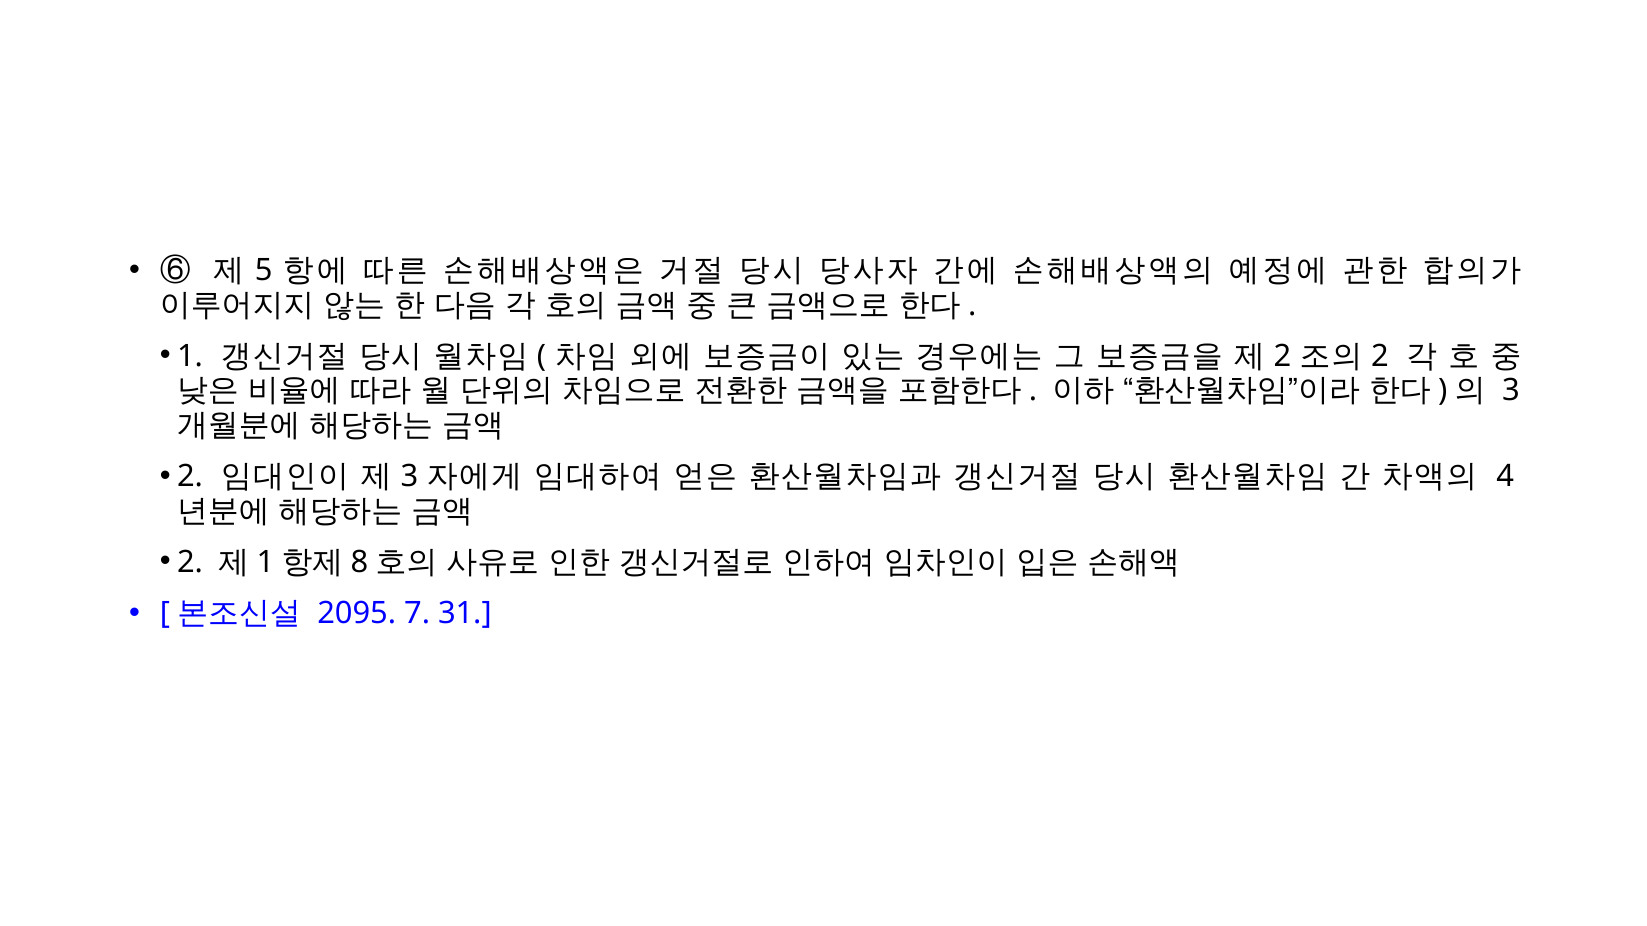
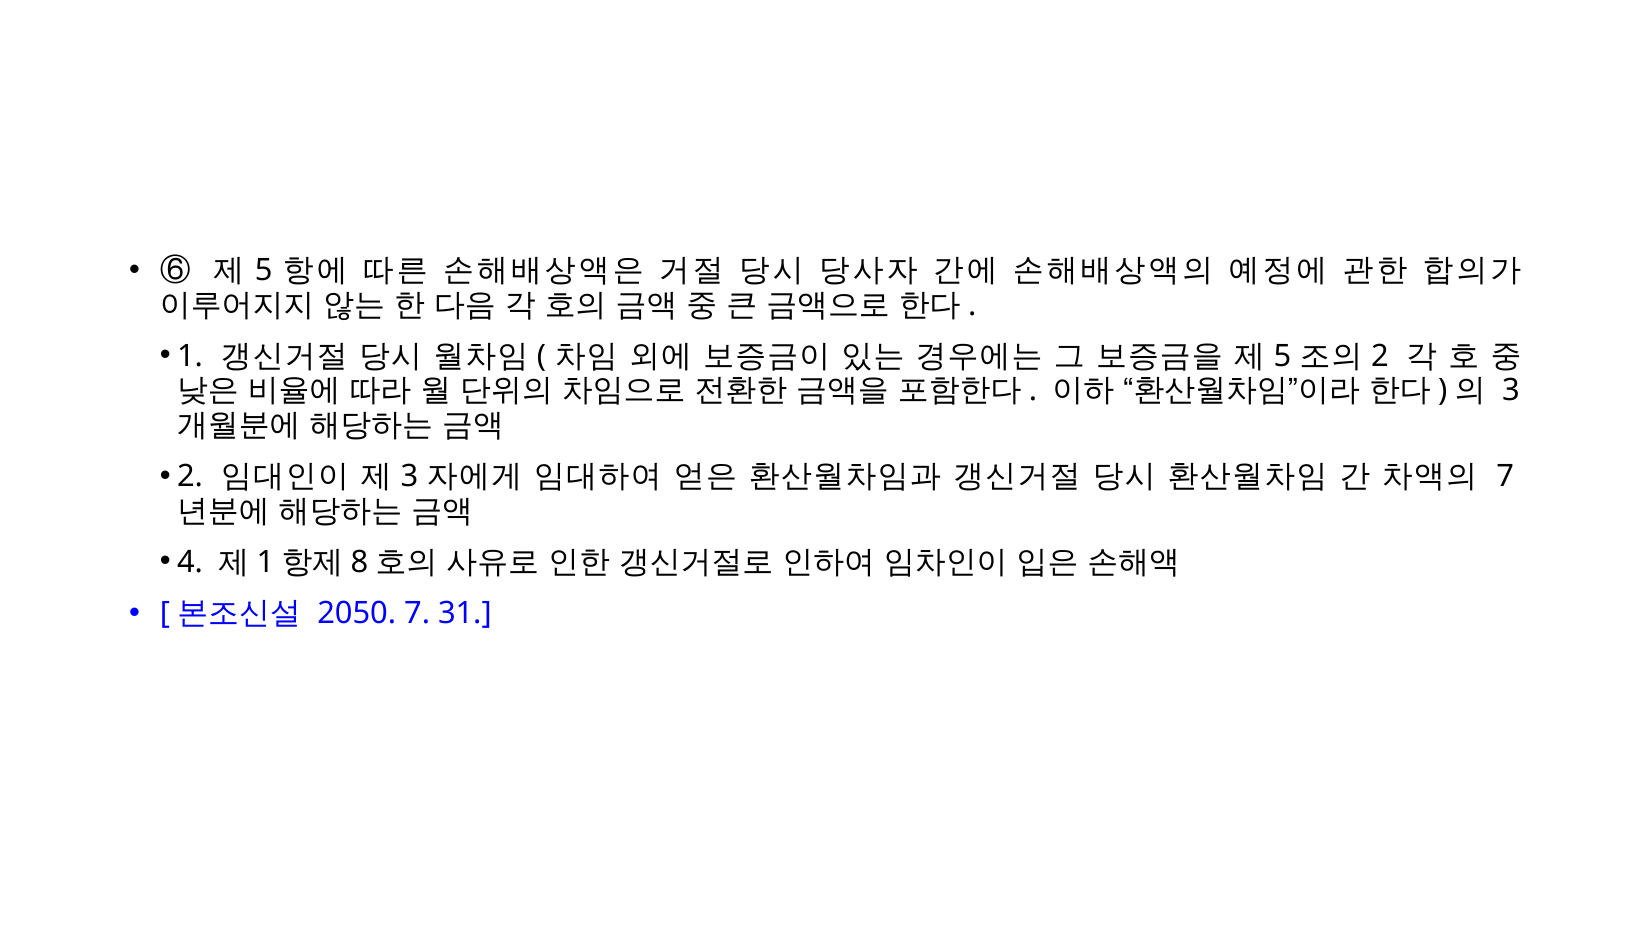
2 at (1282, 357): 2 -> 5
4 at (1505, 477): 4 -> 7
2 at (190, 563): 2 -> 4
2095: 2095 -> 2050
